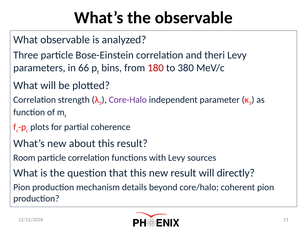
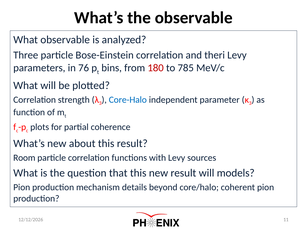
66: 66 -> 76
380: 380 -> 785
Core-Halo colour: purple -> blue
directly: directly -> models
